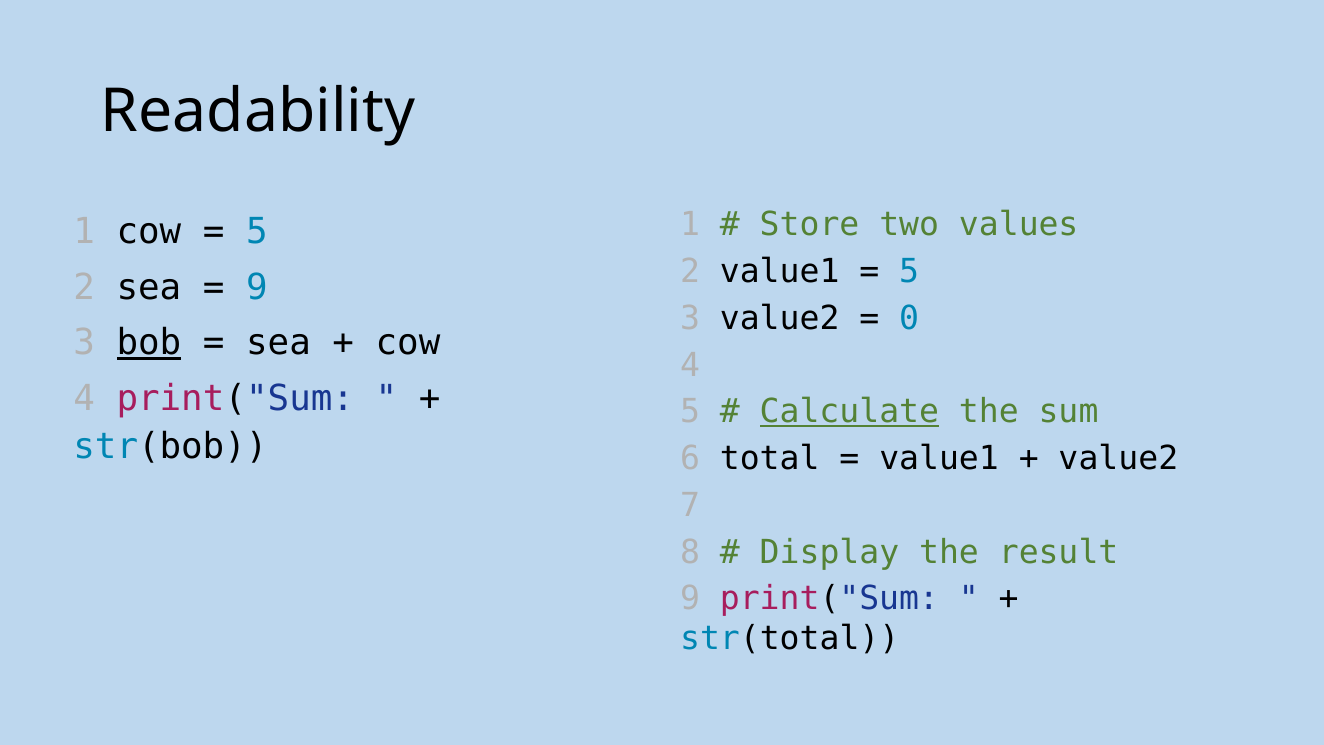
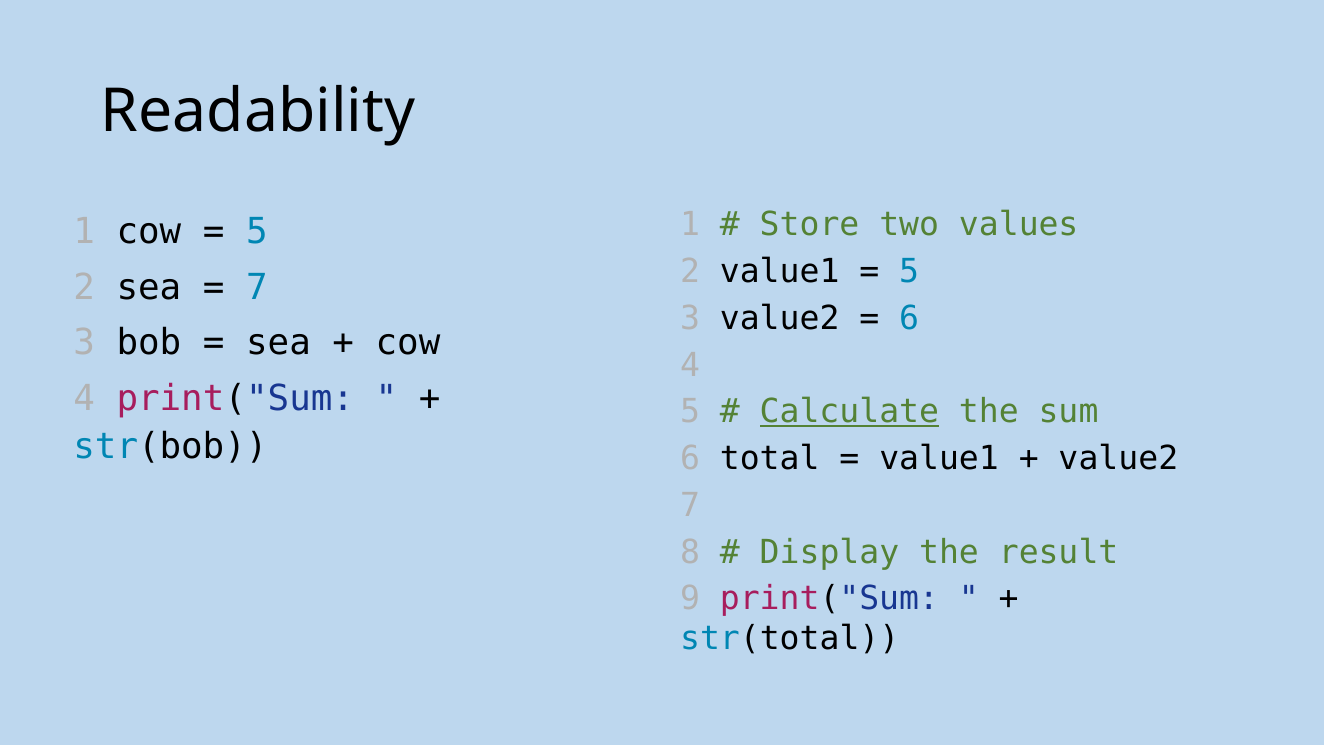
9 at (257, 287): 9 -> 7
0 at (909, 318): 0 -> 6
bob underline: present -> none
